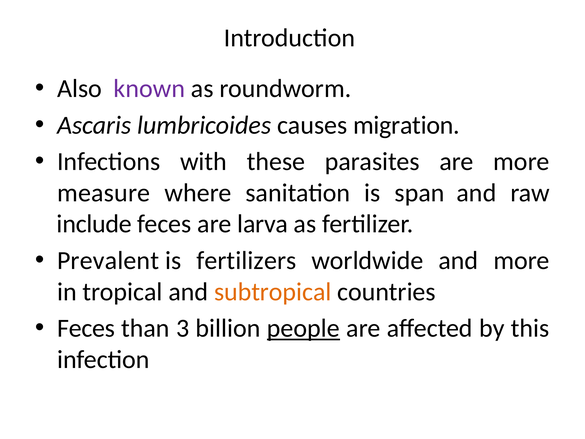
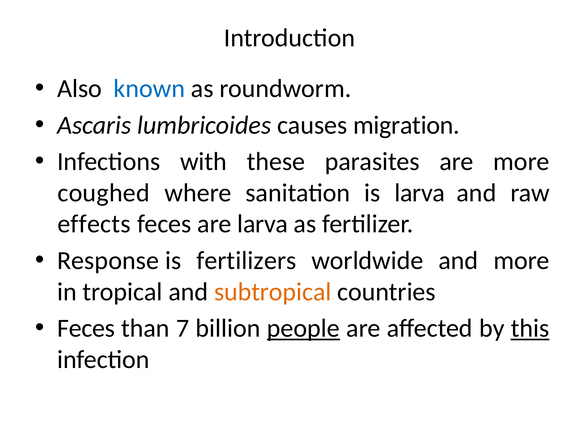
known colour: purple -> blue
measure: measure -> coughed
is span: span -> larva
include: include -> effects
Prevalent: Prevalent -> Response
3: 3 -> 7
this underline: none -> present
